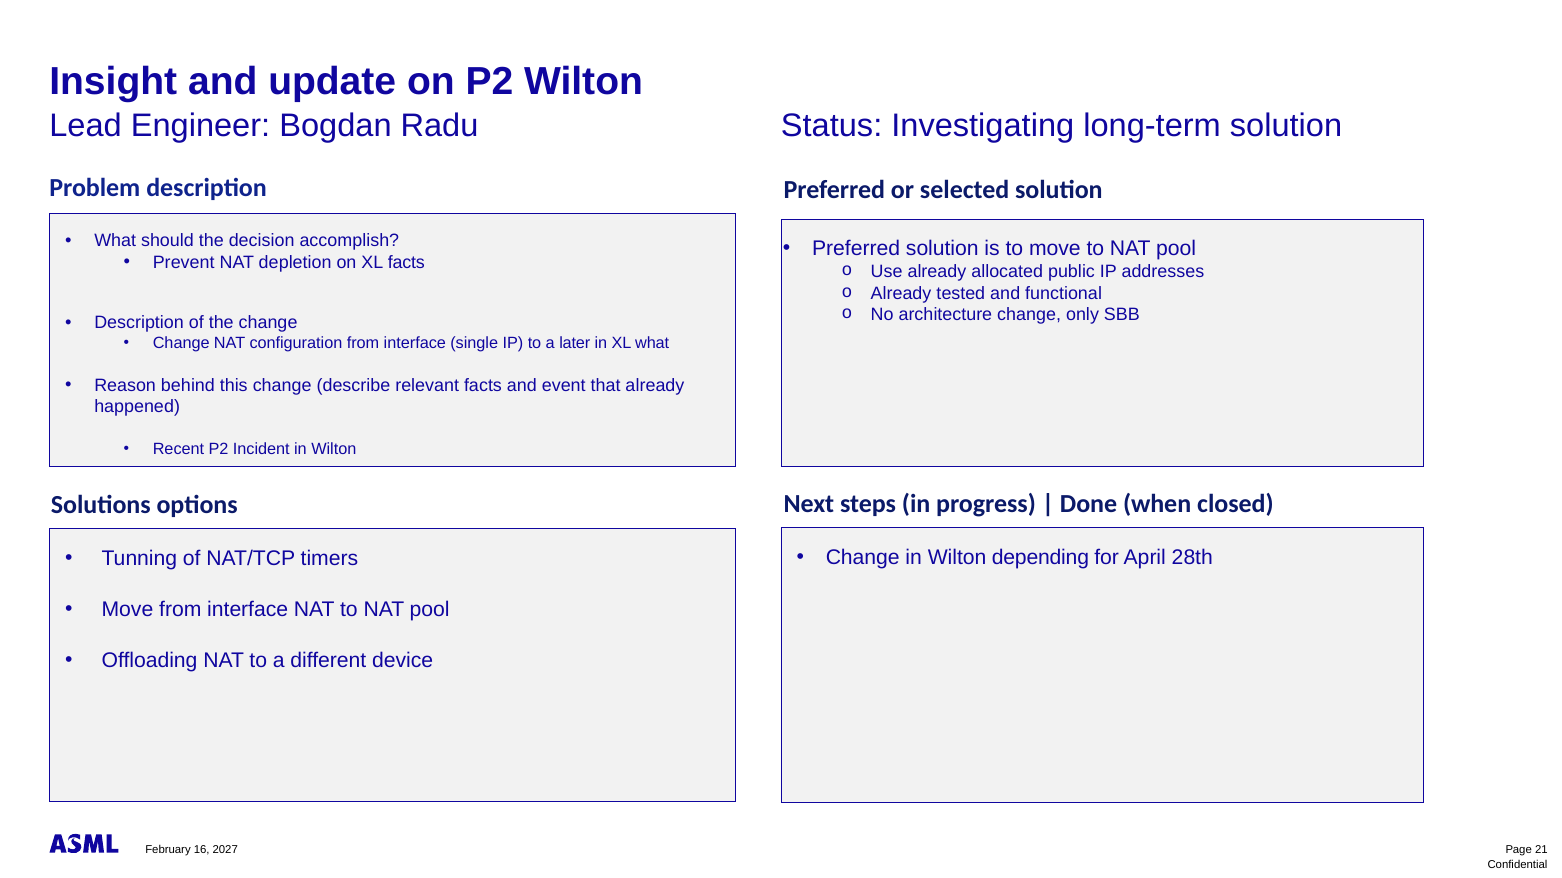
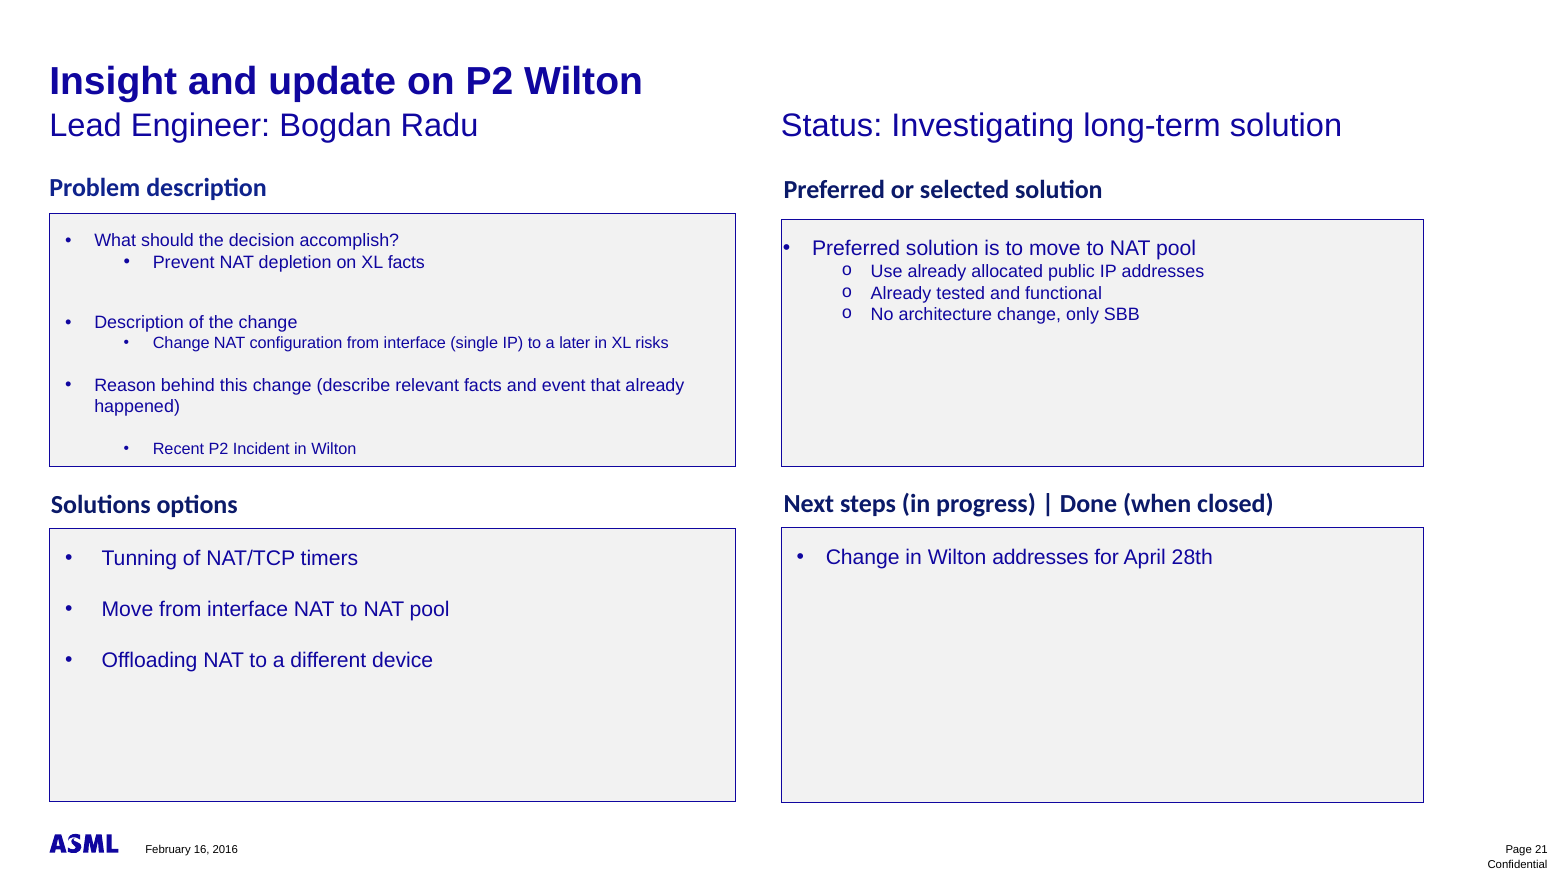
XL what: what -> risks
Wilton depending: depending -> addresses
2027: 2027 -> 2016
